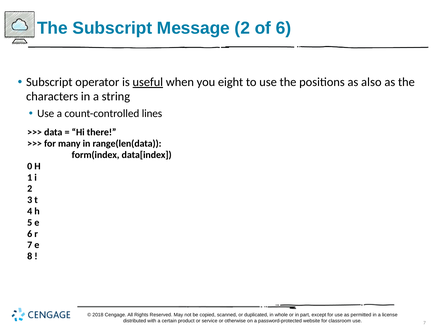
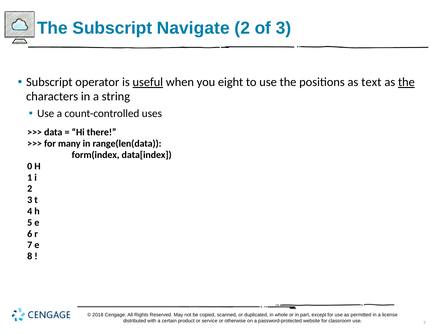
Message: Message -> Navigate
of 6: 6 -> 3
also: also -> text
the at (406, 82) underline: none -> present
lines: lines -> uses
